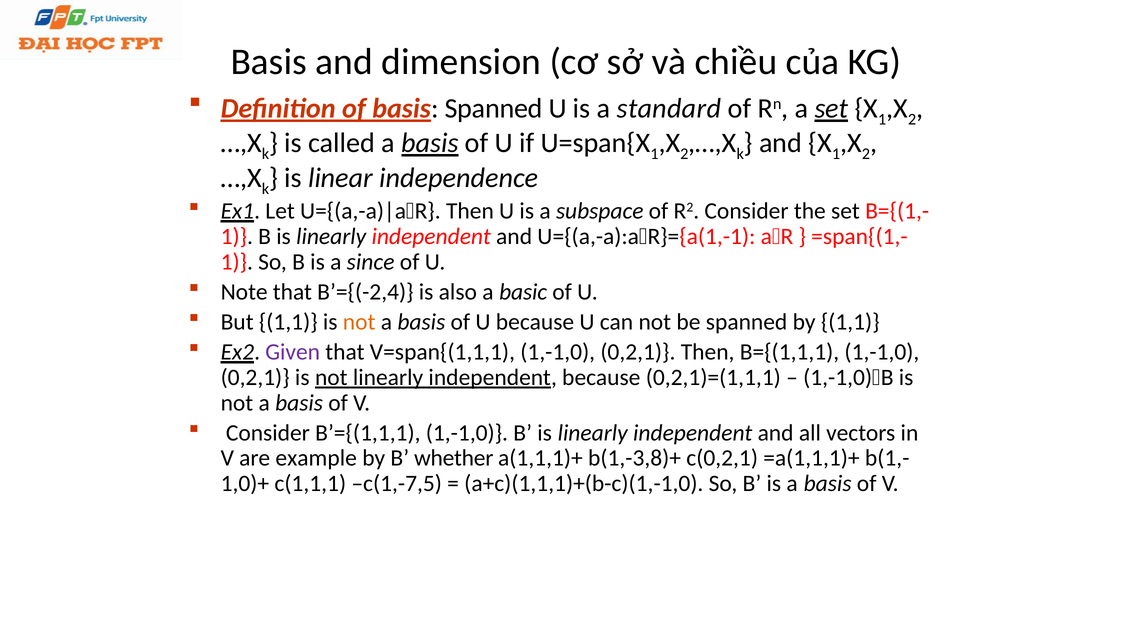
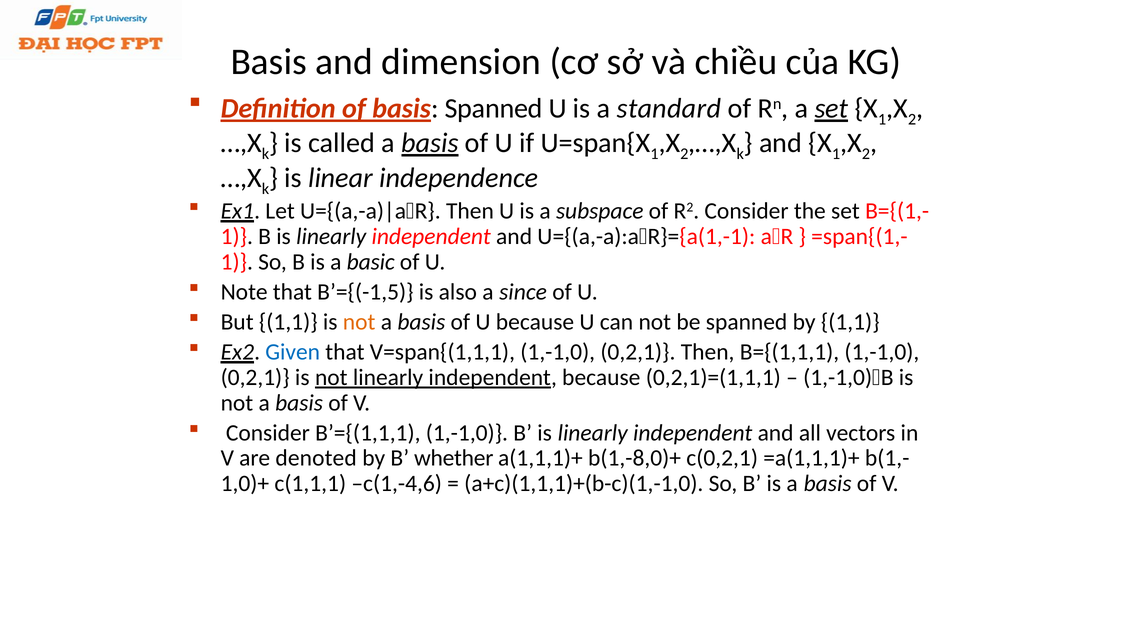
since: since -> basic
B’={(-2,4: B’={(-2,4 -> B’={(-1,5
basic: basic -> since
Given colour: purple -> blue
example: example -> denoted
b(1,-3,8)+: b(1,-3,8)+ -> b(1,-8,0)+
c(1,-7,5: c(1,-7,5 -> c(1,-4,6
